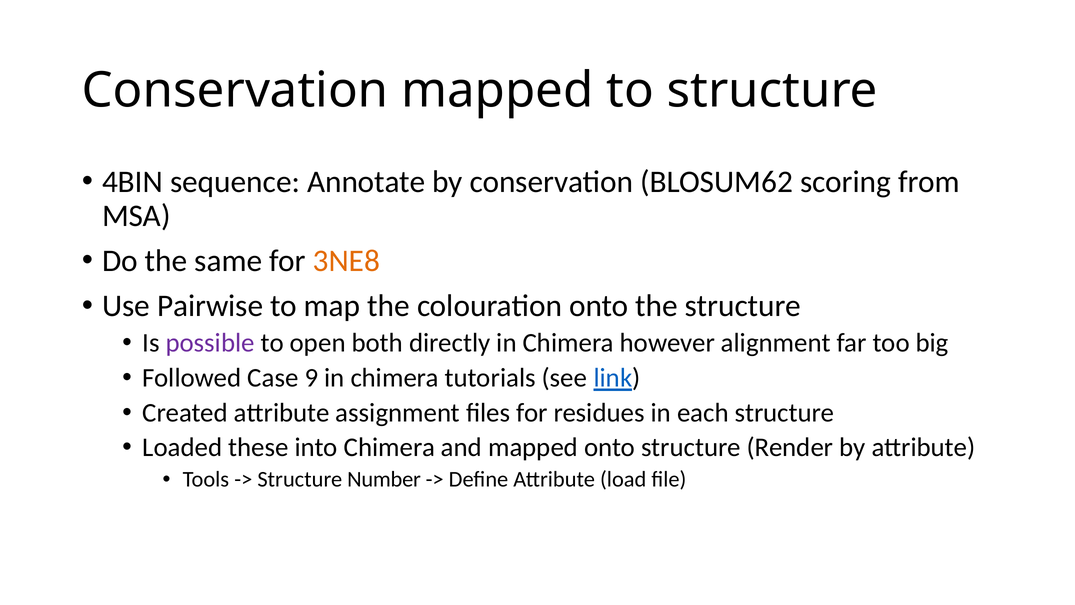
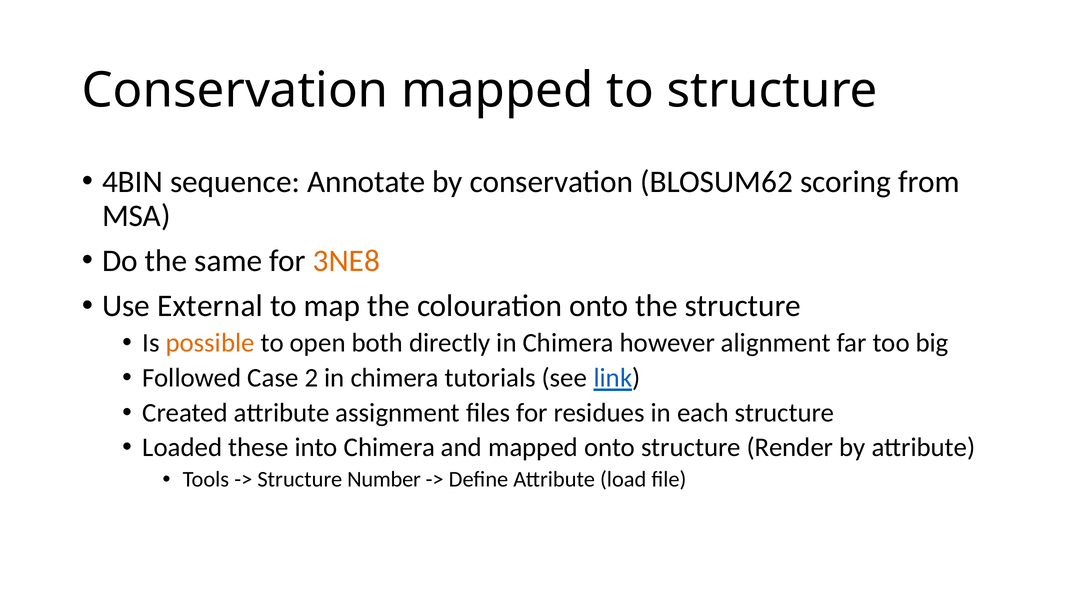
Pairwise: Pairwise -> External
possible colour: purple -> orange
9: 9 -> 2
